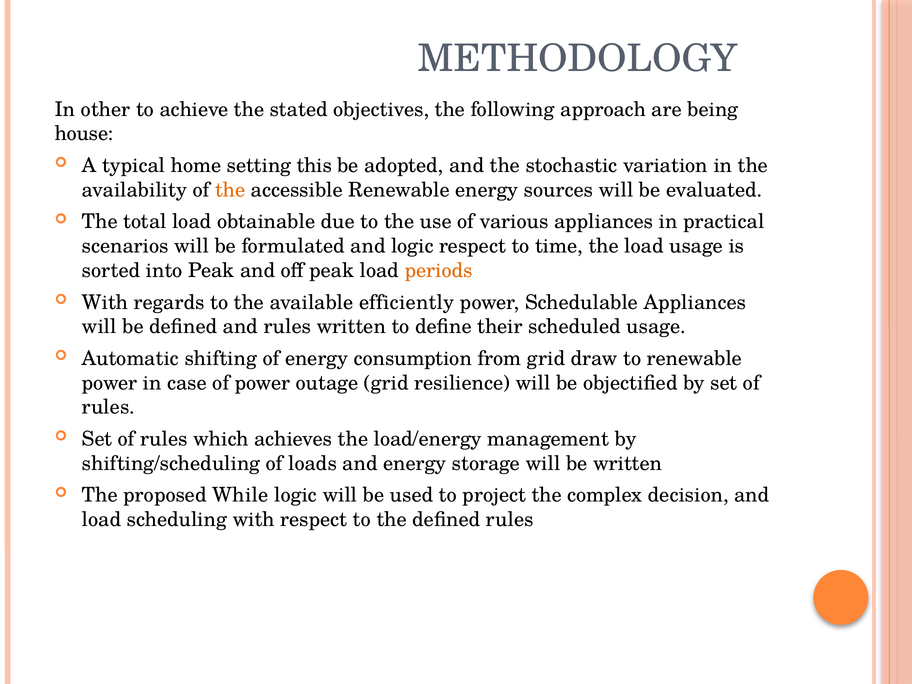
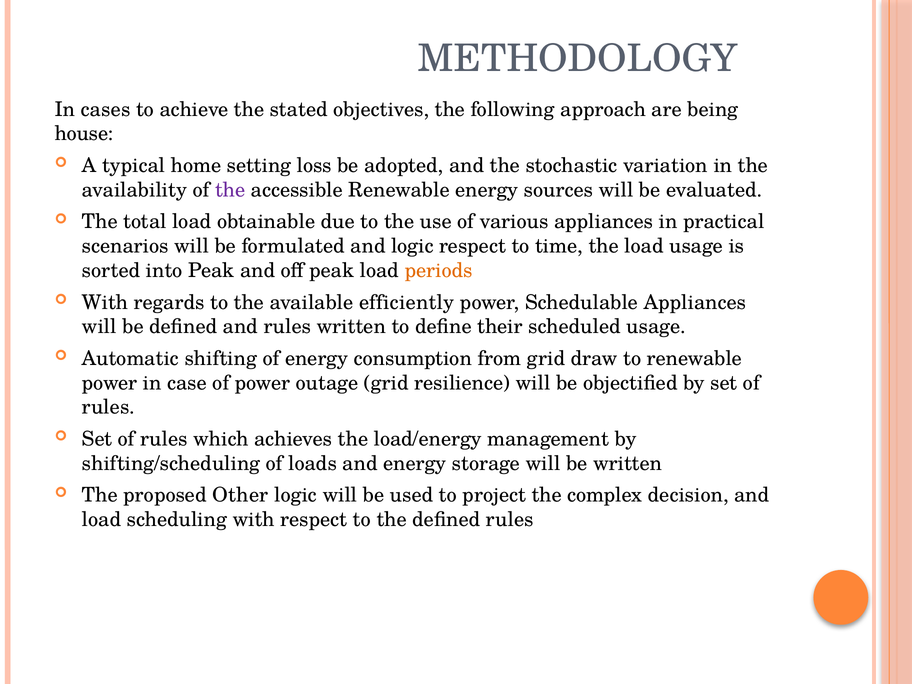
other: other -> cases
this: this -> loss
the at (230, 190) colour: orange -> purple
While: While -> Other
